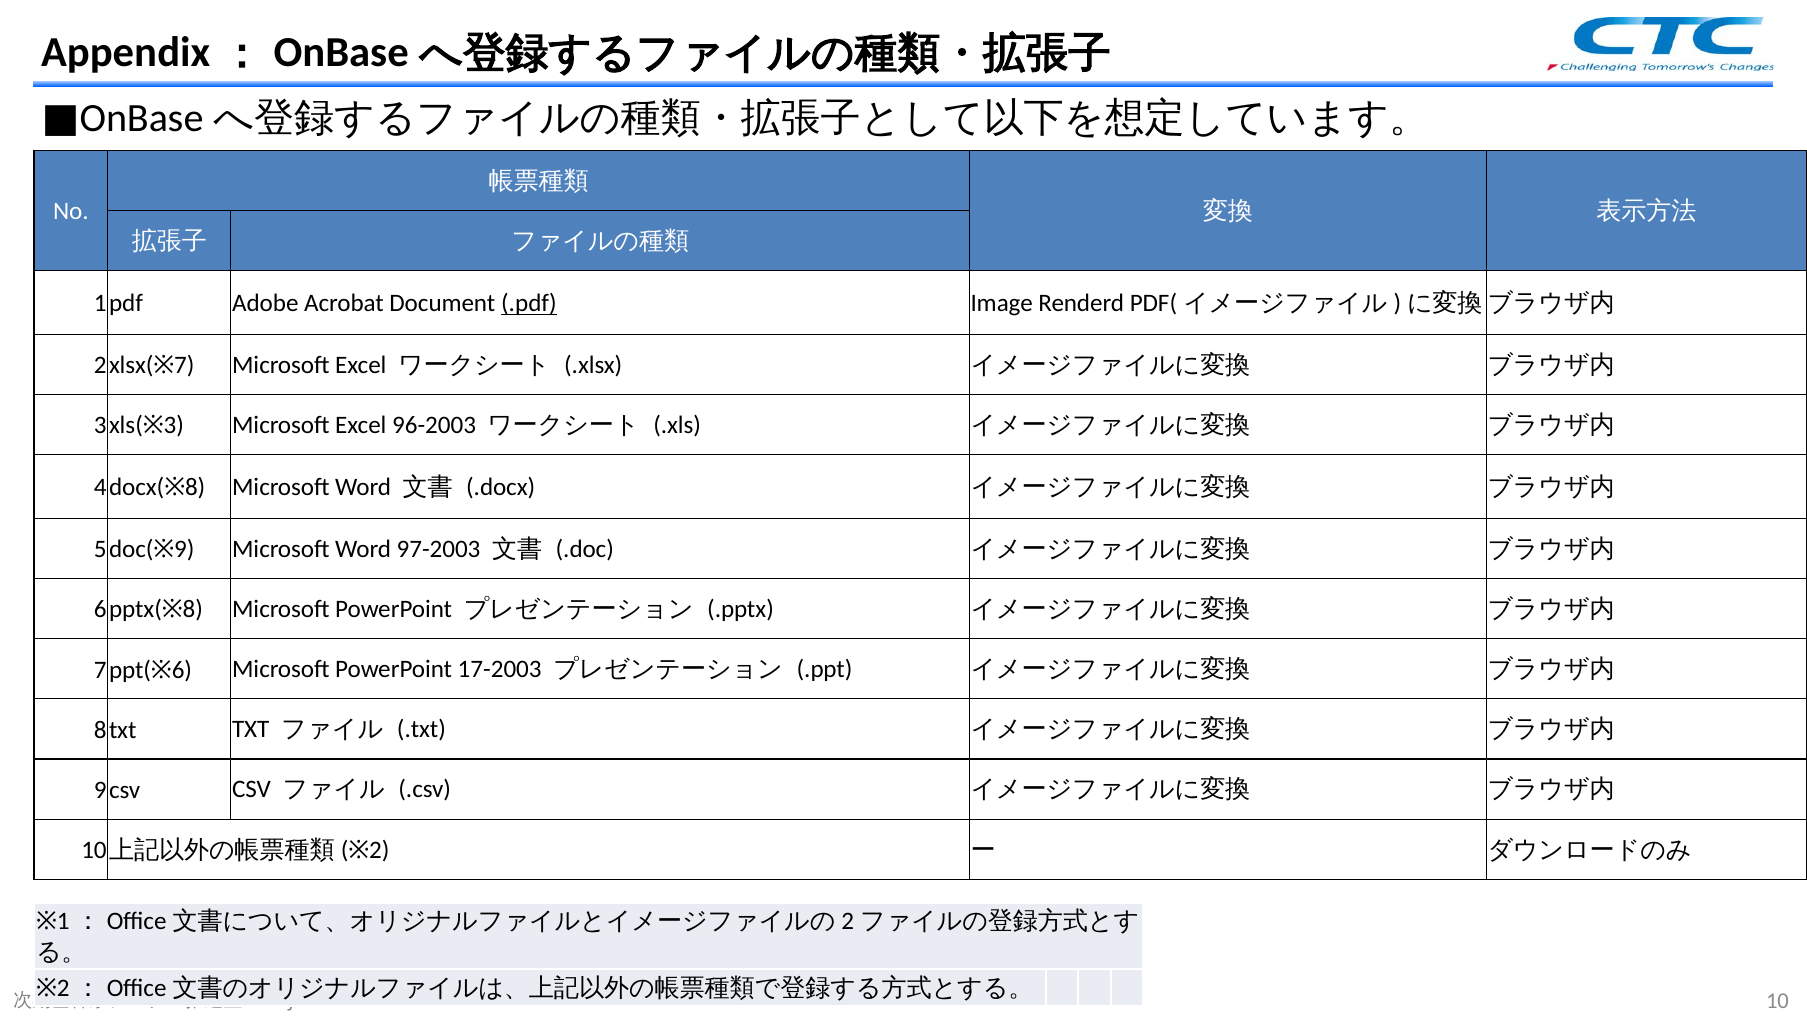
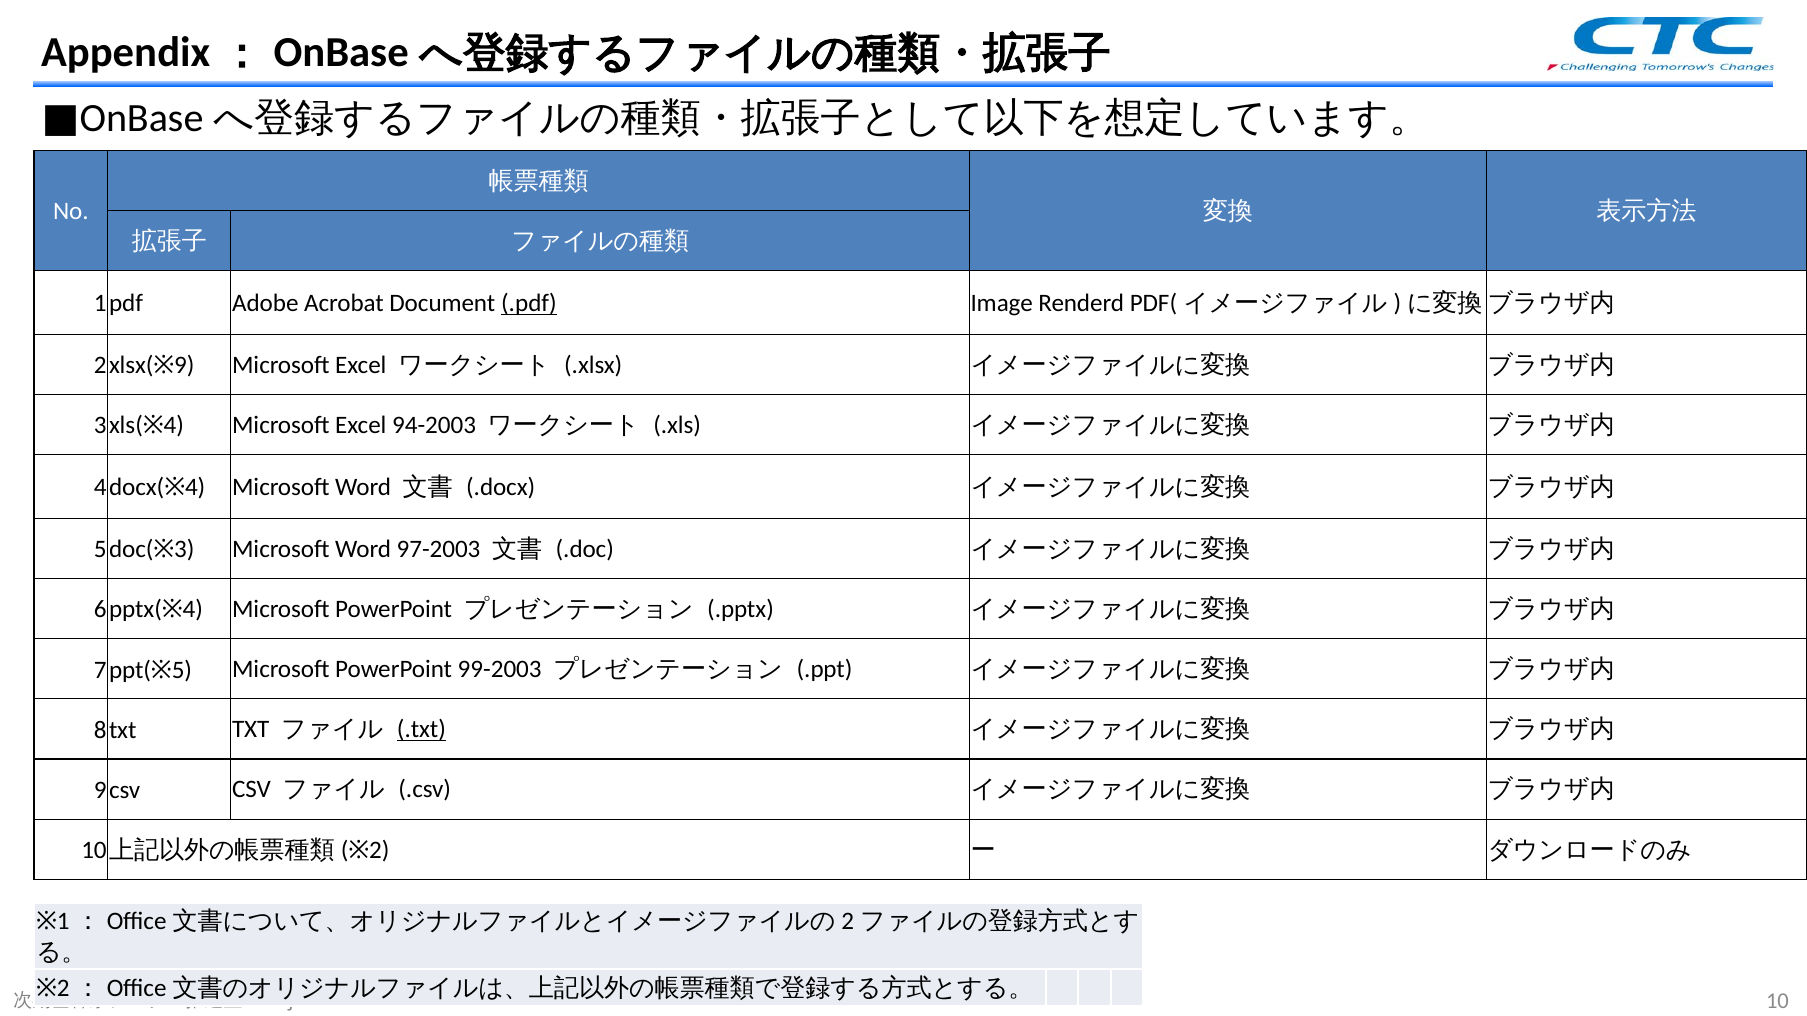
7: 7 -> 9
3 at (174, 426): 3 -> 4
96-2003: 96-2003 -> 94-2003
8 at (195, 488): 8 -> 4
9: 9 -> 3
8 at (193, 610): 8 -> 4
6: 6 -> 5
17-2003: 17-2003 -> 99-2003
.txt underline: none -> present
